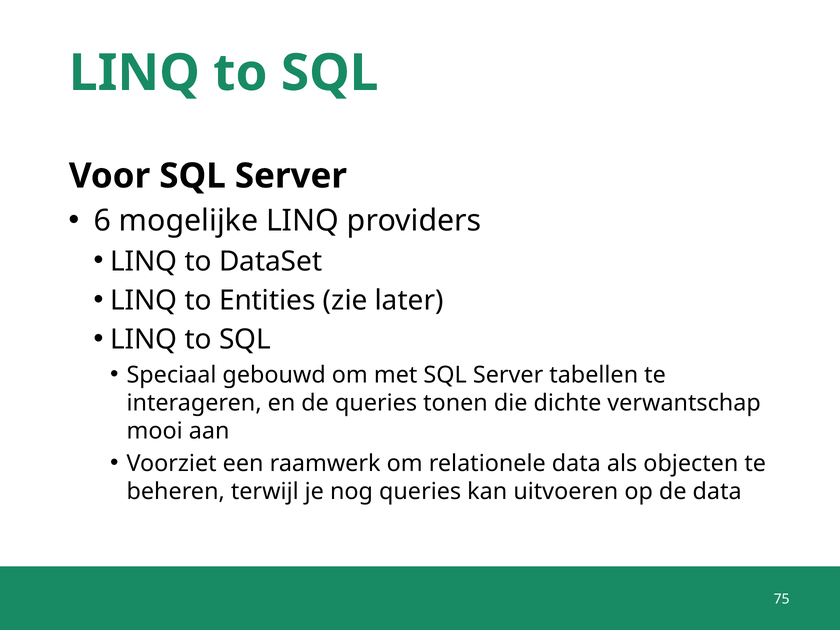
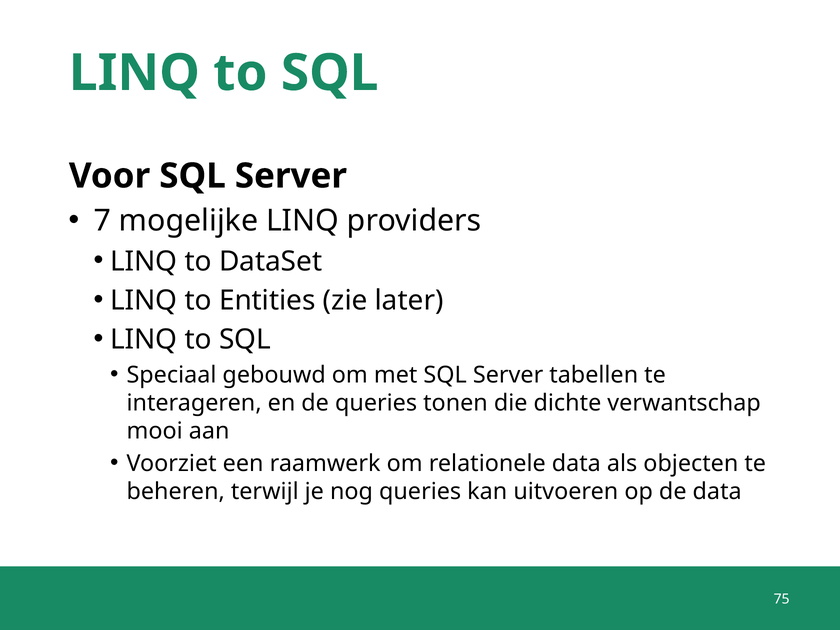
6: 6 -> 7
